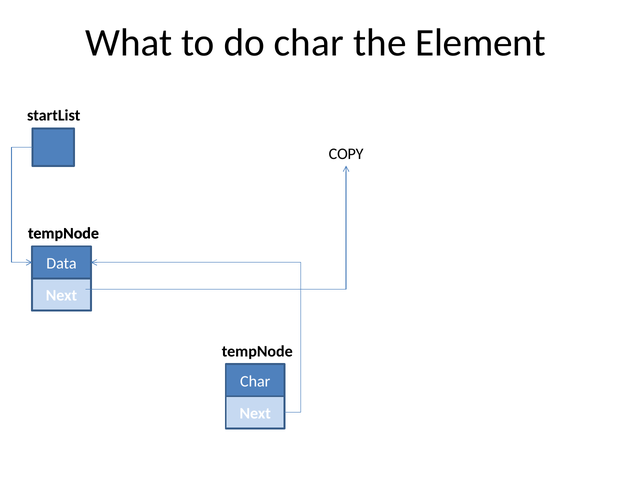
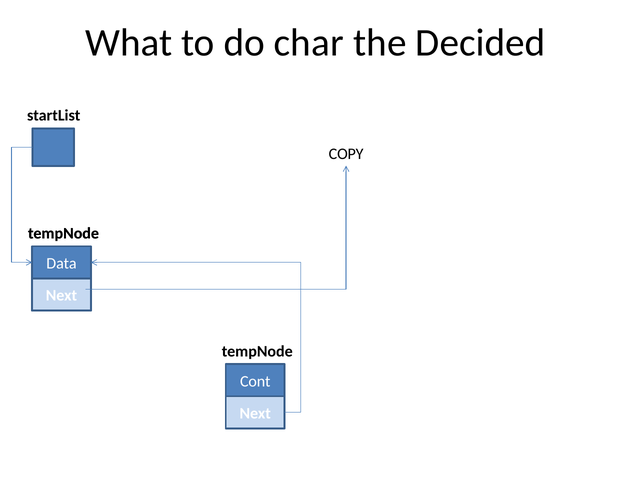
Element: Element -> Decided
Char at (255, 381): Char -> Cont
